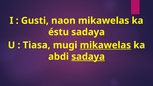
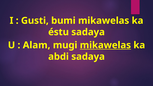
naon: naon -> bumi
Tiasa: Tiasa -> Alam
sadaya at (88, 57) underline: present -> none
